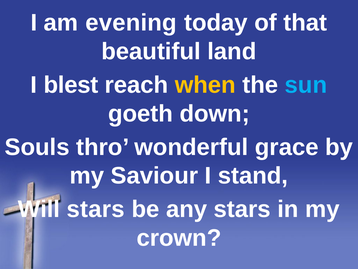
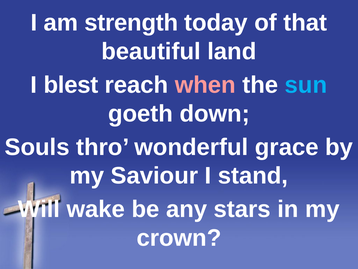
evening: evening -> strength
when colour: yellow -> pink
Will stars: stars -> wake
